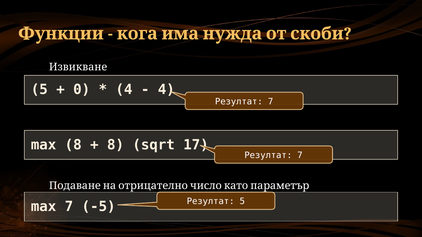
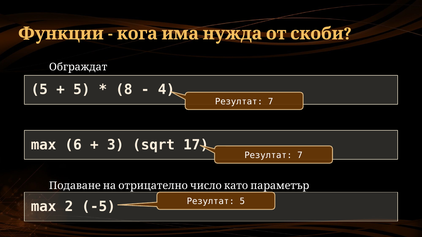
Извикване: Извикване -> Обграждат
0 at (82, 90): 0 -> 5
4 at (124, 90): 4 -> 8
max 8: 8 -> 6
8 at (116, 145): 8 -> 3
max 7: 7 -> 2
